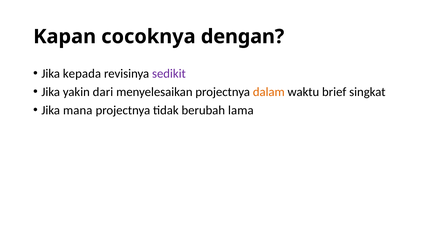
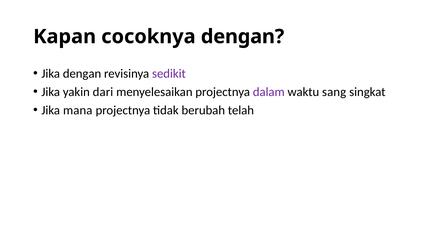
Jika kepada: kepada -> dengan
dalam colour: orange -> purple
brief: brief -> sang
lama: lama -> telah
